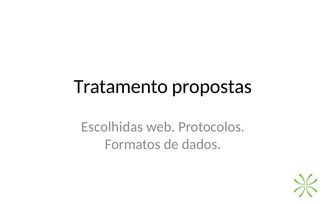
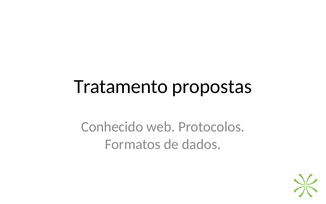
Escolhidas: Escolhidas -> Conhecido
